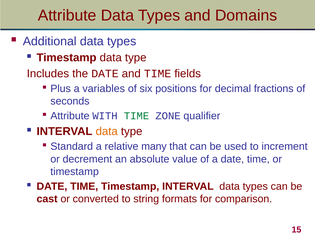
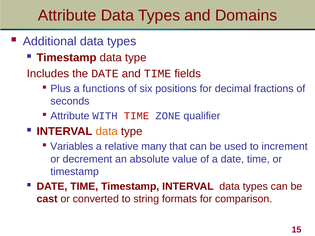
variables: variables -> functions
TIME at (137, 116) colour: green -> red
Standard: Standard -> Variables
